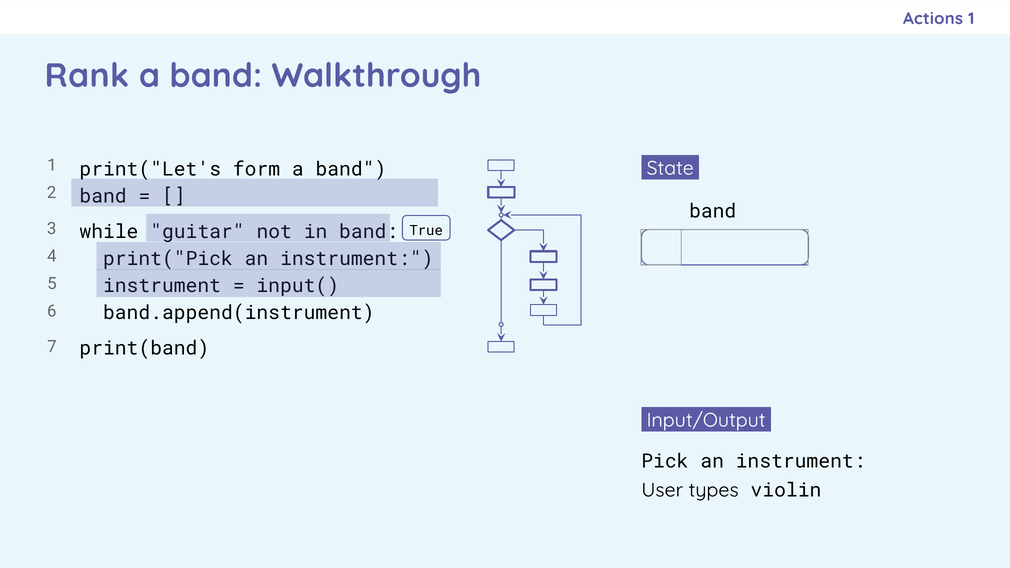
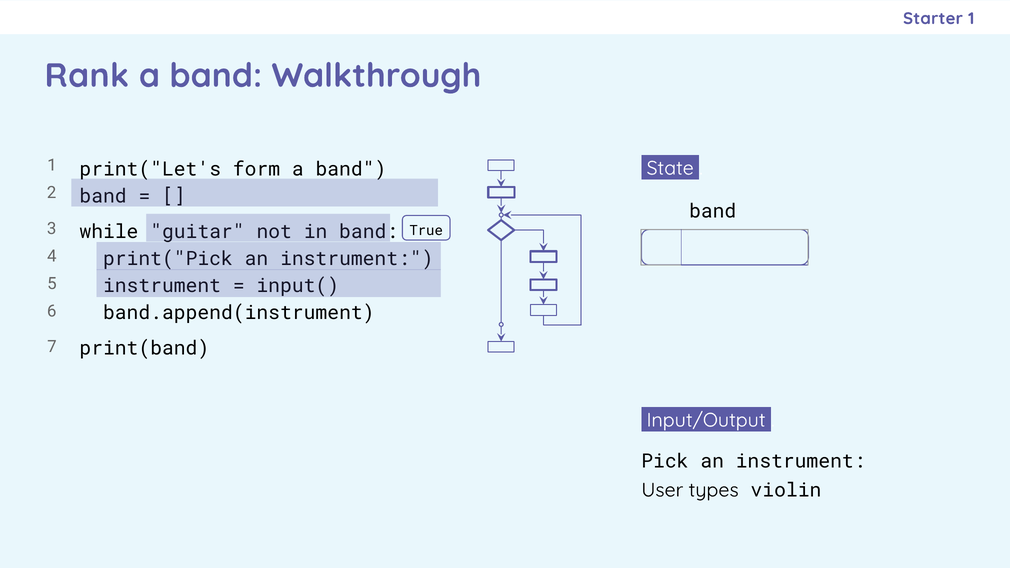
Actions: Actions -> Starter
